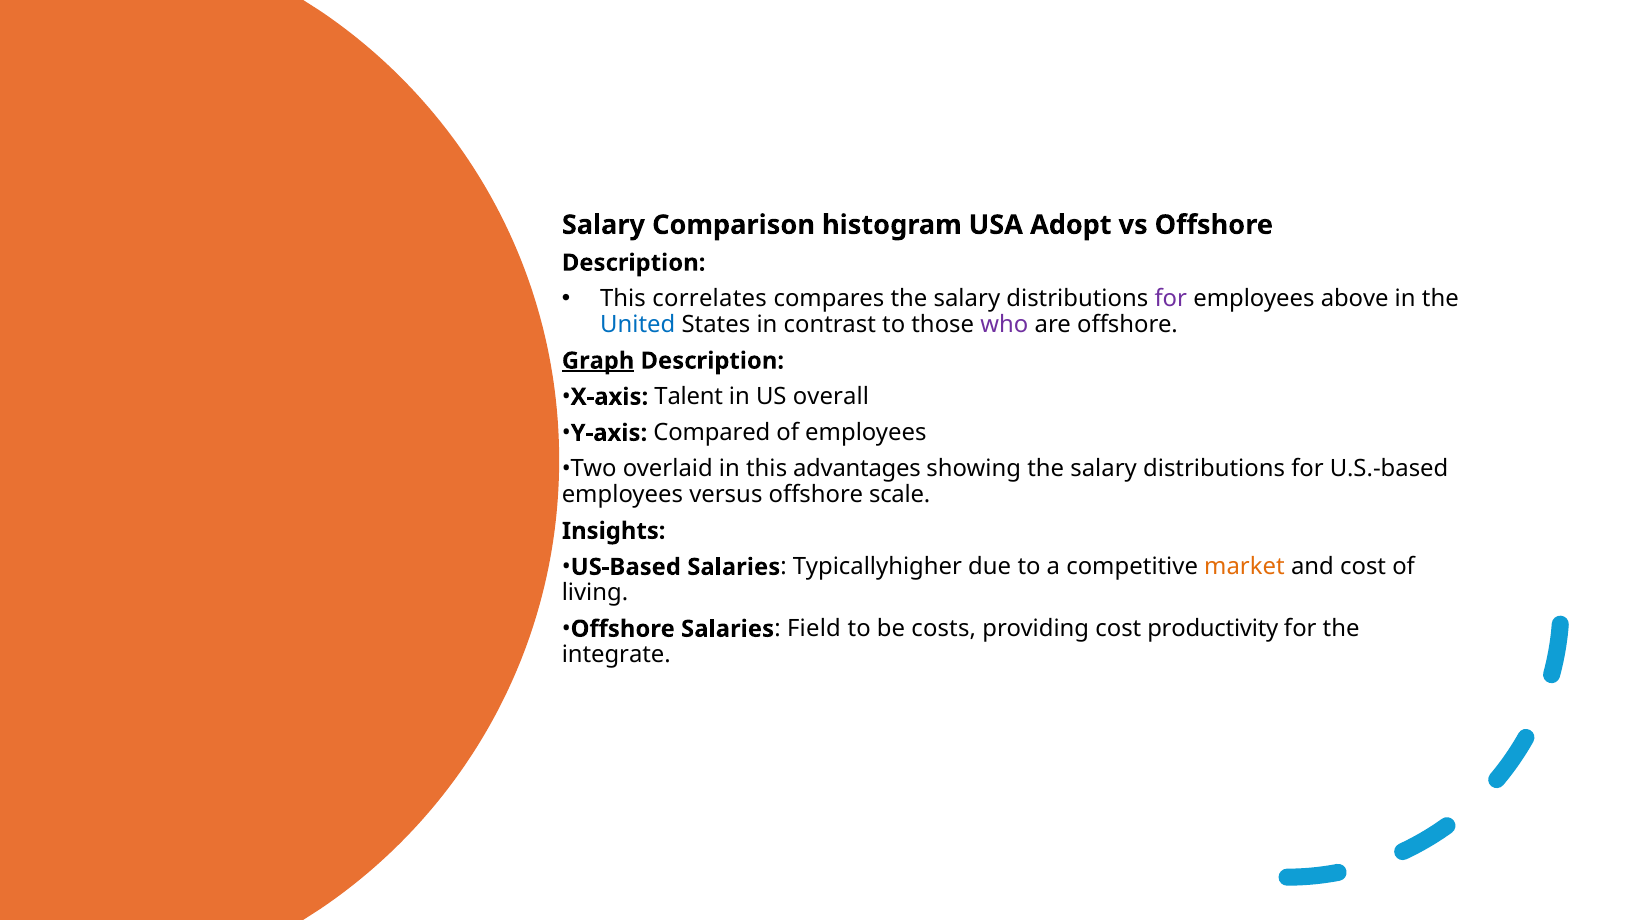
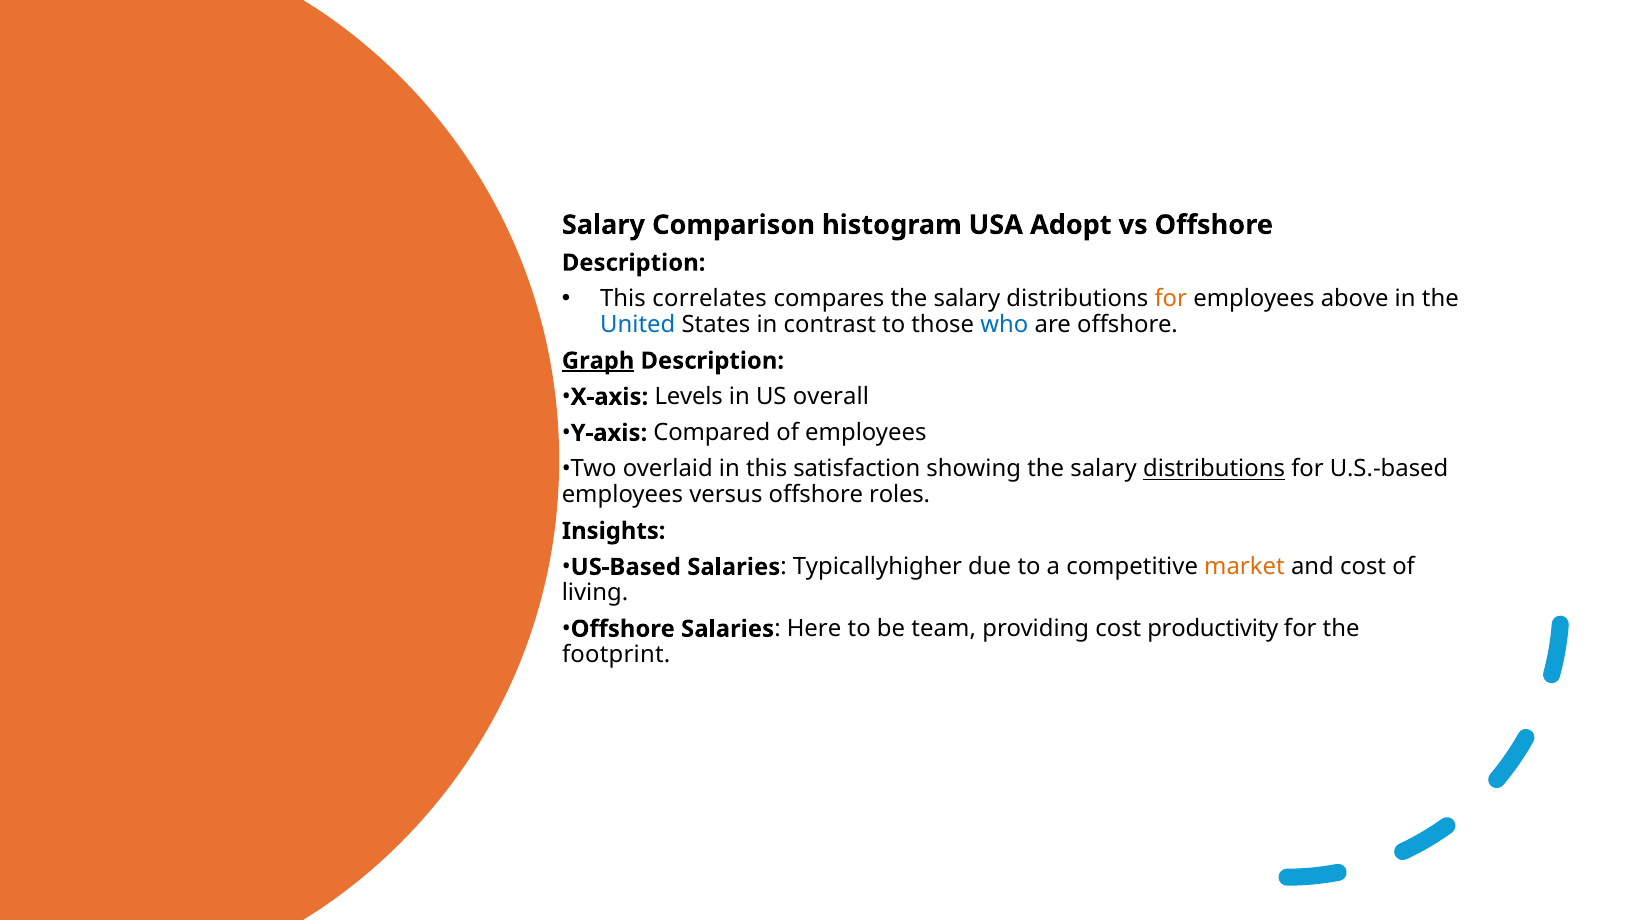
for at (1171, 299) colour: purple -> orange
who colour: purple -> blue
Talent: Talent -> Levels
advantages: advantages -> satisfaction
distributions at (1214, 469) underline: none -> present
scale: scale -> roles
Field: Field -> Here
costs: costs -> team
integrate: integrate -> footprint
